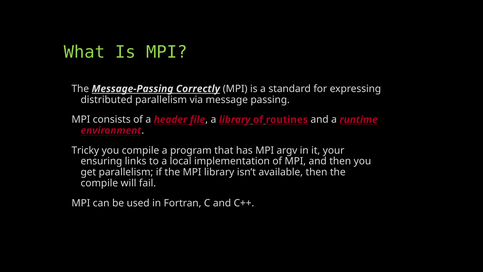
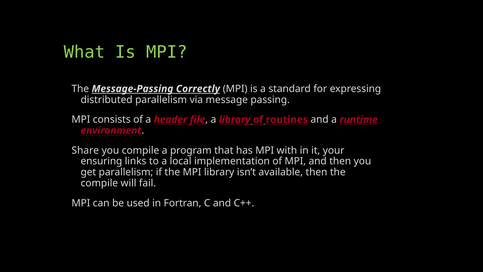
Tricky: Tricky -> Share
argv: argv -> with
